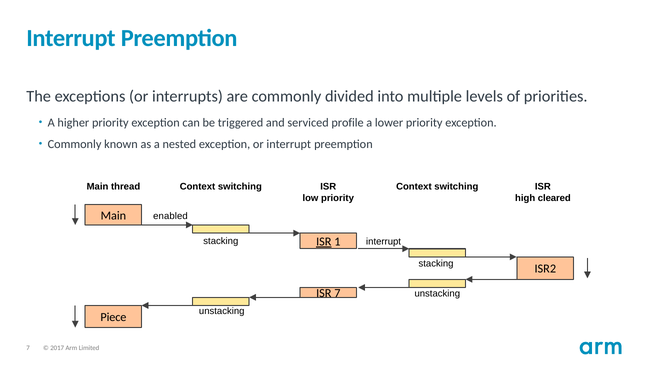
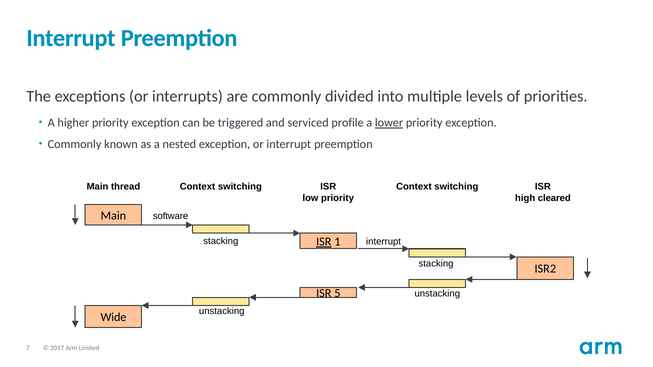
lower underline: none -> present
enabled: enabled -> software
ISR 7: 7 -> 5
Piece: Piece -> Wide
